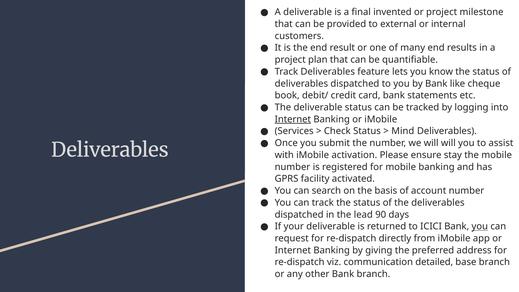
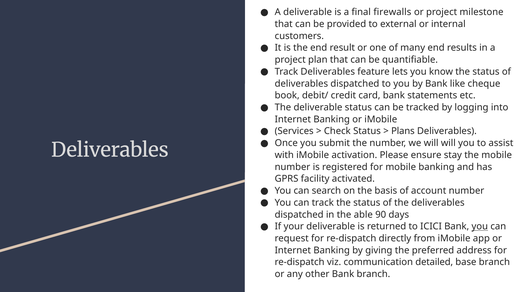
invented: invented -> firewalls
Internet at (293, 119) underline: present -> none
Mind: Mind -> Plans
lead: lead -> able
